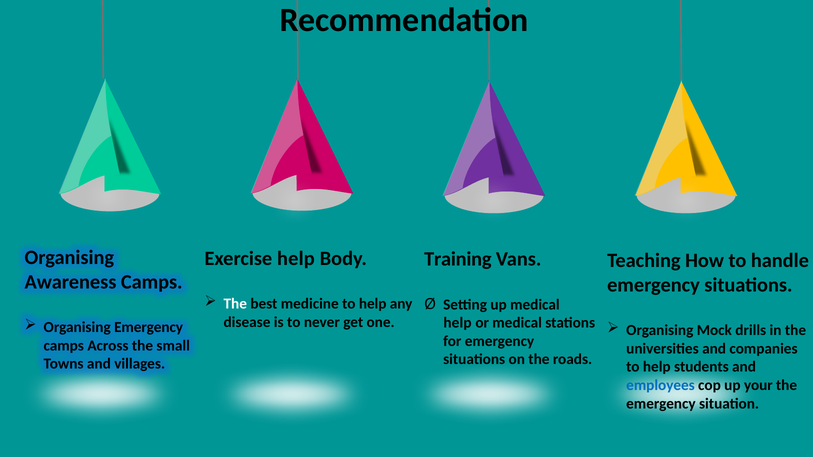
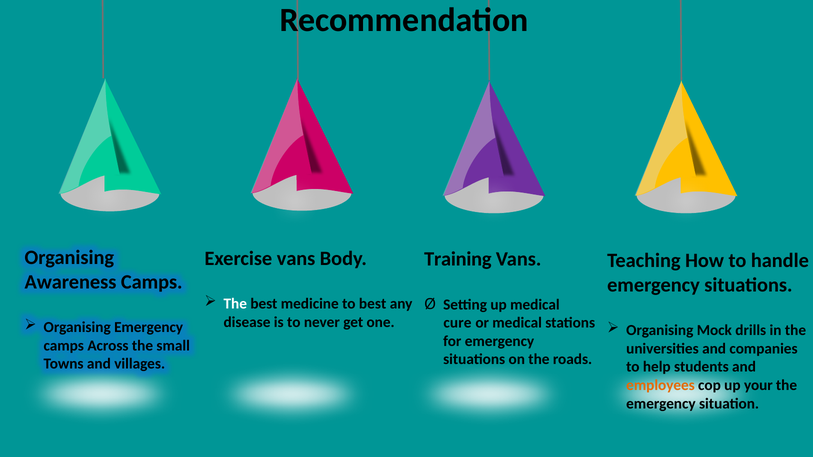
Exercise help: help -> vans
medicine to help: help -> best
help at (458, 323): help -> cure
employees colour: blue -> orange
